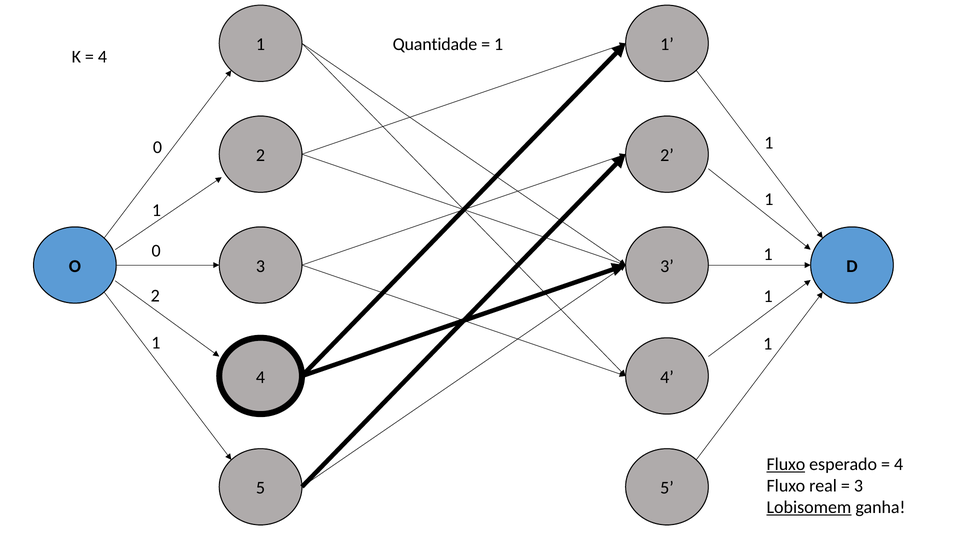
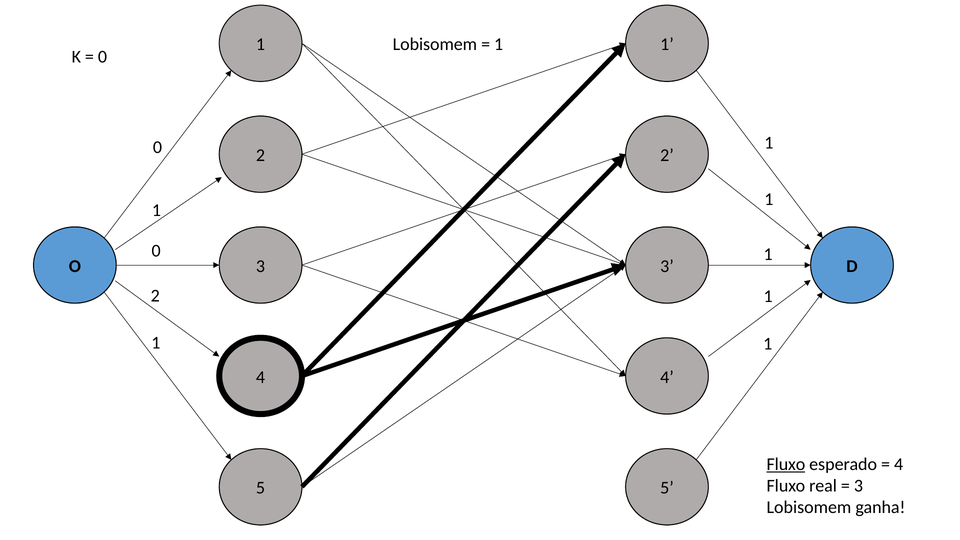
Quantidade at (435, 44): Quantidade -> Lobisomem
4 at (103, 57): 4 -> 0
Lobisomem at (809, 507) underline: present -> none
